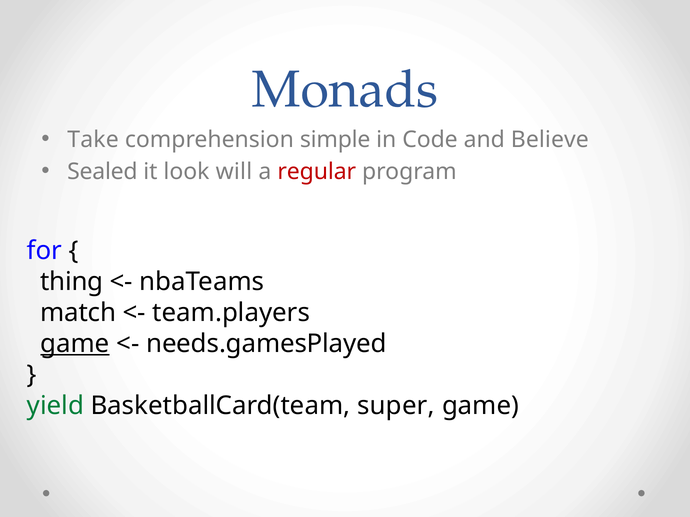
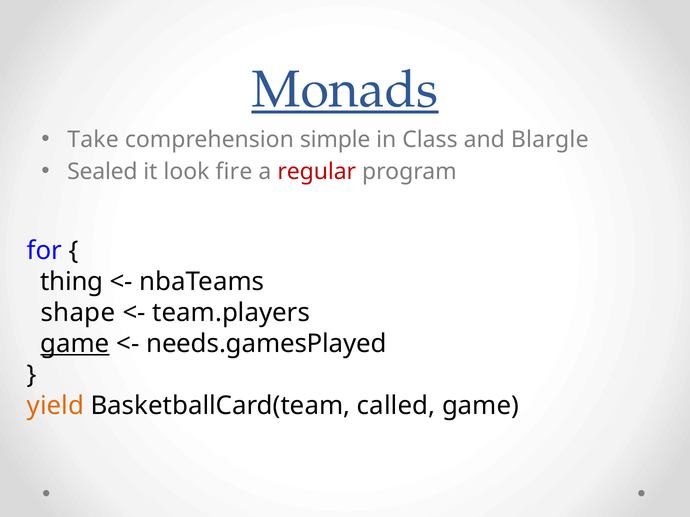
Monads underline: none -> present
Code: Code -> Class
Believe: Believe -> Blargle
will: will -> fire
match: match -> shape
yield colour: green -> orange
super: super -> called
